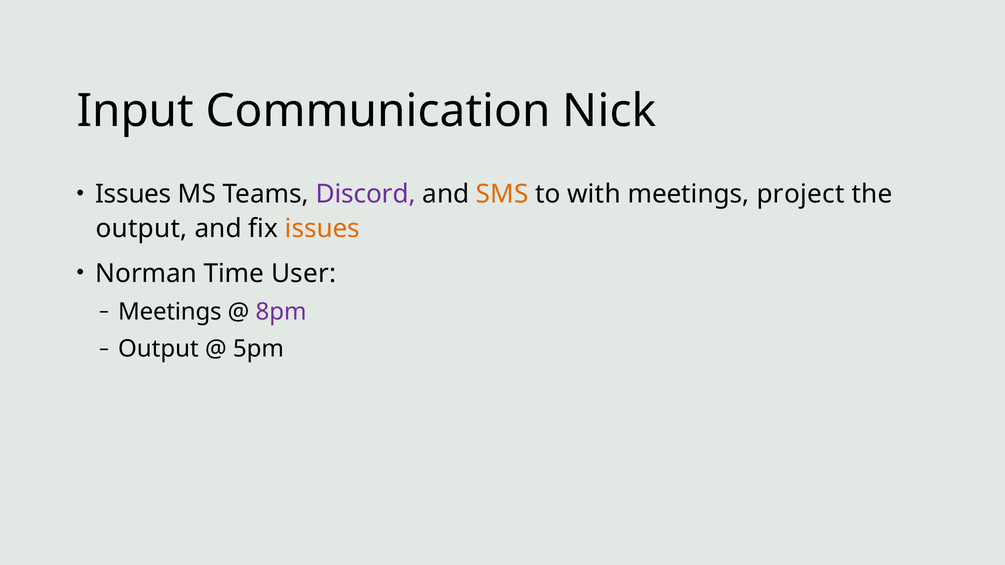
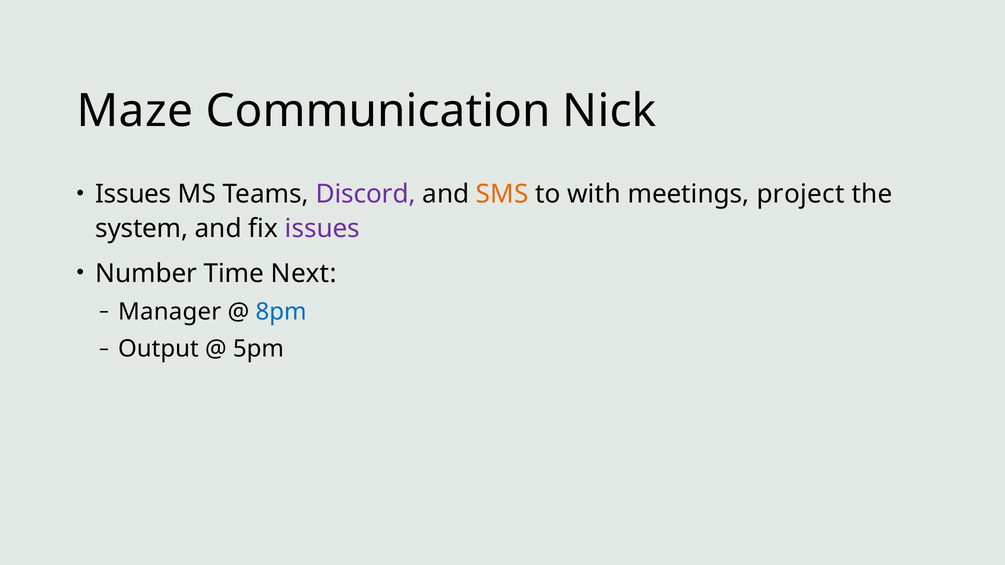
Input: Input -> Maze
output at (142, 229): output -> system
issues at (322, 229) colour: orange -> purple
Norman: Norman -> Number
User: User -> Next
Meetings at (170, 312): Meetings -> Manager
8pm colour: purple -> blue
